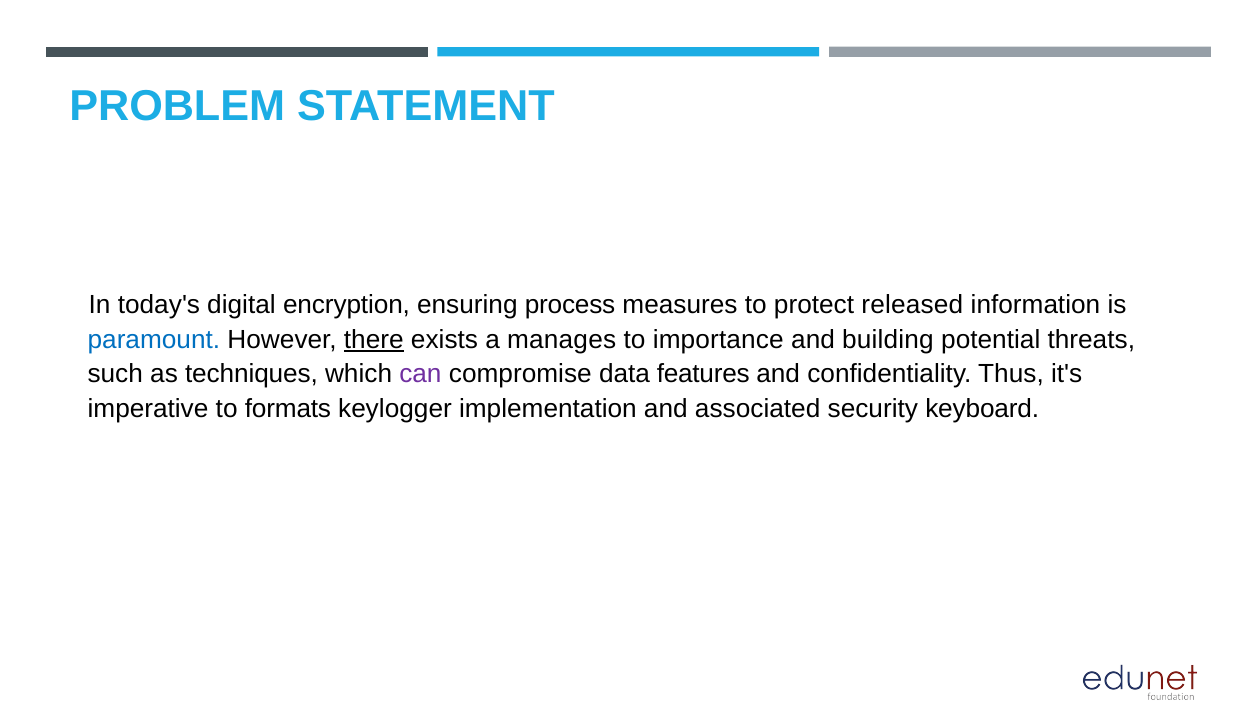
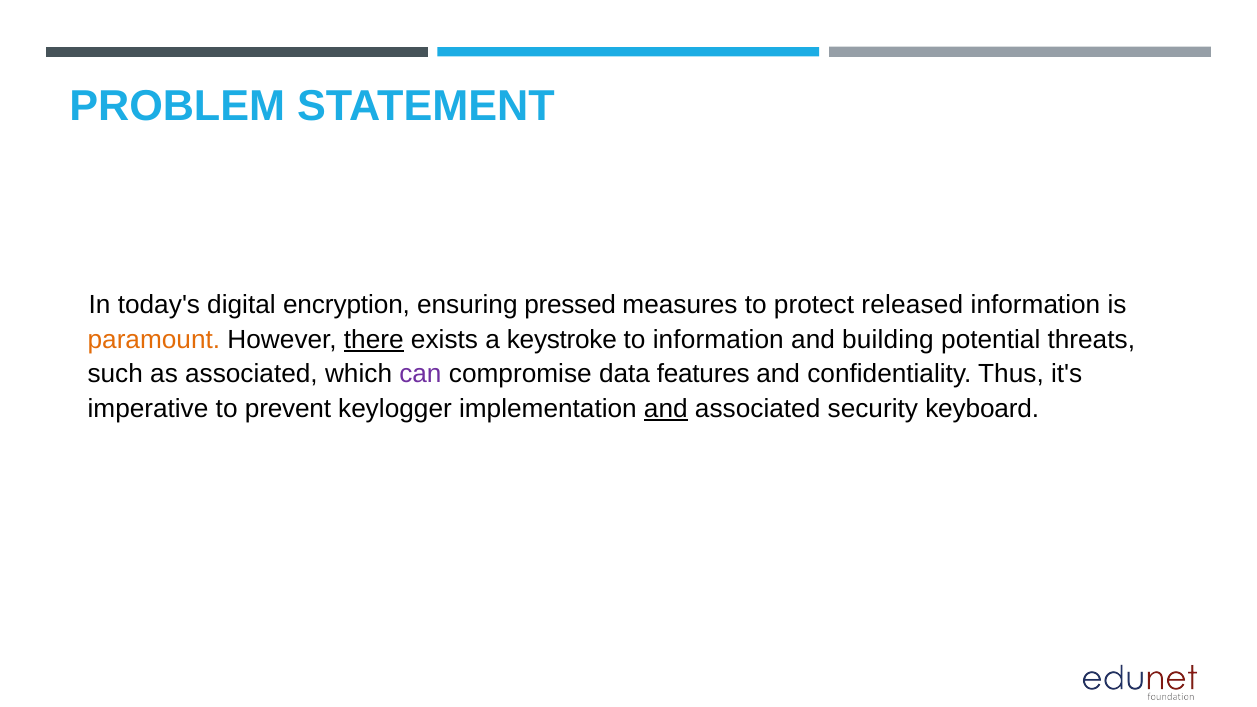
process: process -> pressed
paramount colour: blue -> orange
manages: manages -> keystroke
to importance: importance -> information
as techniques: techniques -> associated
formats: formats -> prevent
and at (666, 409) underline: none -> present
